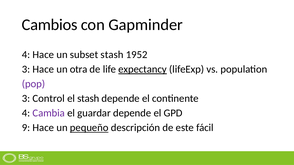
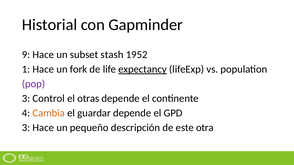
Cambios: Cambios -> Historial
4 at (26, 55): 4 -> 9
3 at (26, 69): 3 -> 1
otra: otra -> fork
el stash: stash -> otras
Cambia colour: purple -> orange
9 at (26, 128): 9 -> 3
pequeño underline: present -> none
fácil: fácil -> otra
